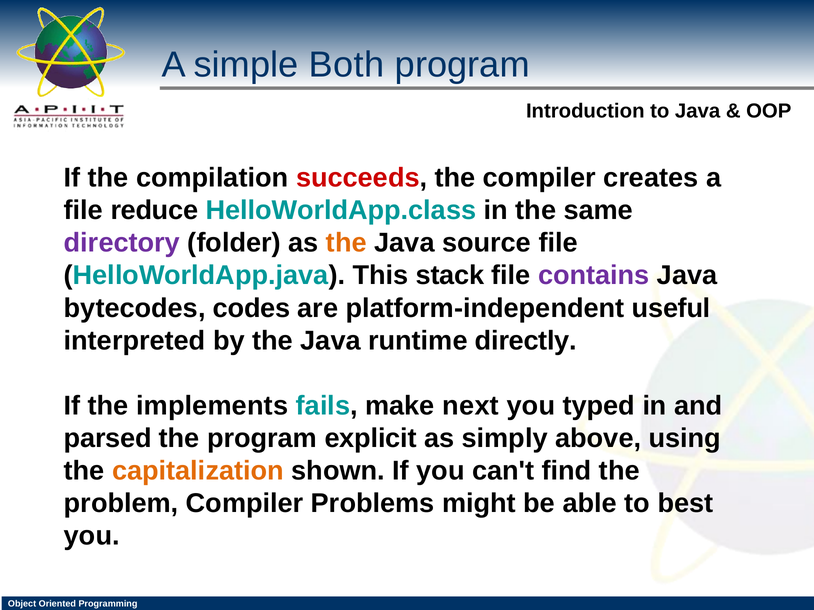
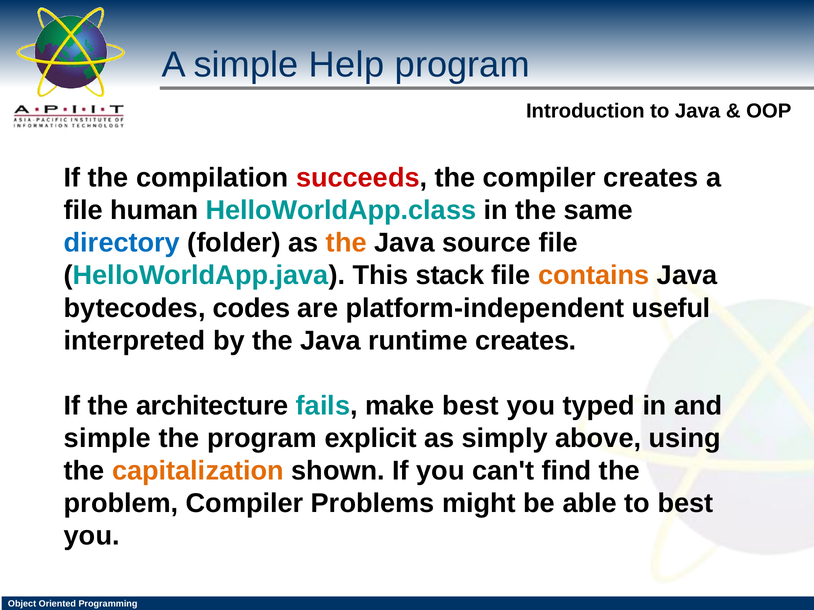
Both: Both -> Help
reduce: reduce -> human
directory colour: purple -> blue
contains colour: purple -> orange
runtime directly: directly -> creates
implements: implements -> architecture
make next: next -> best
parsed at (108, 439): parsed -> simple
